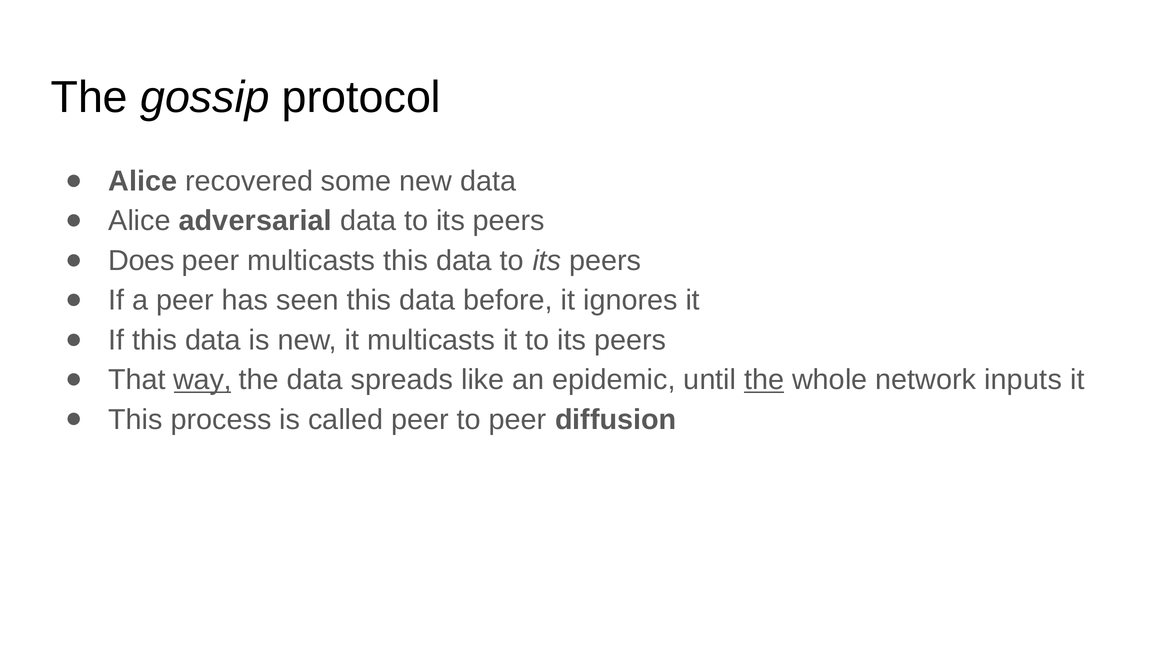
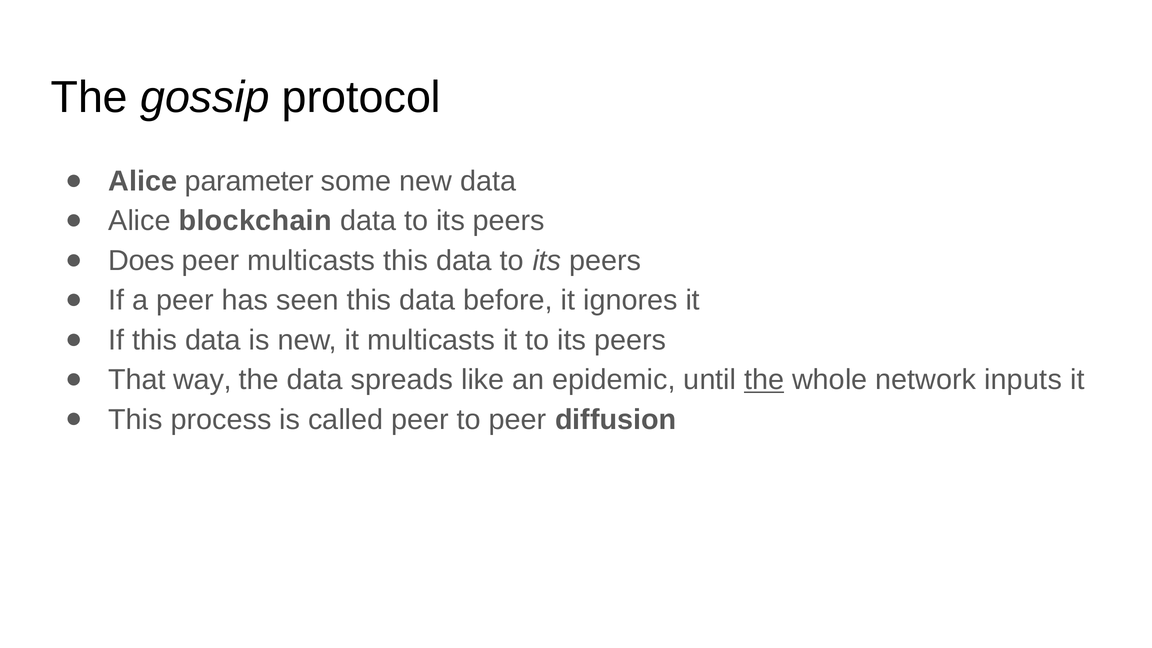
recovered: recovered -> parameter
adversarial: adversarial -> blockchain
way underline: present -> none
